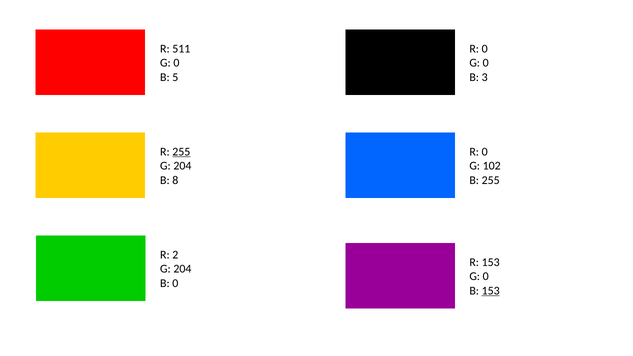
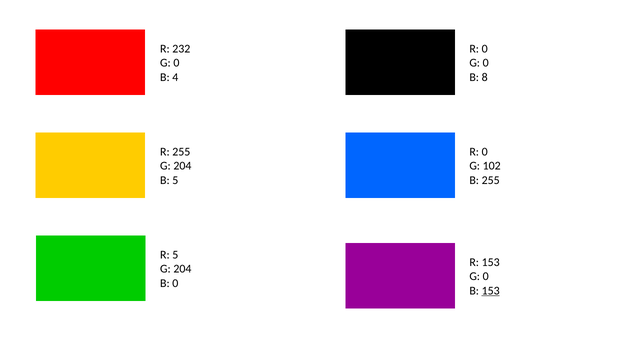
511: 511 -> 232
5: 5 -> 4
3: 3 -> 8
255 at (181, 152) underline: present -> none
B 8: 8 -> 5
R 2: 2 -> 5
